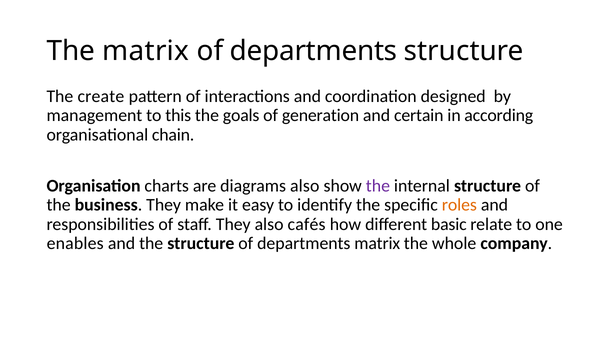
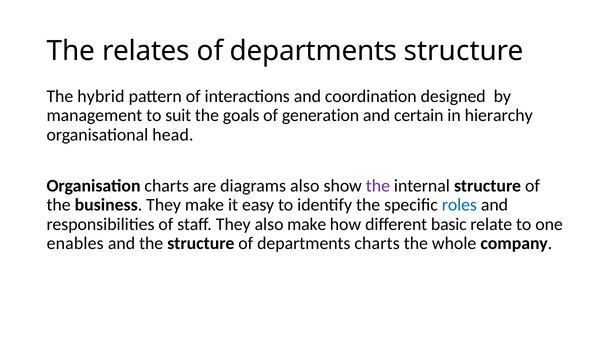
The matrix: matrix -> relates
create: create -> hybrid
this: this -> suit
according: according -> hierarchy
chain: chain -> head
roles colour: orange -> blue
also cafés: cafés -> make
departments matrix: matrix -> charts
